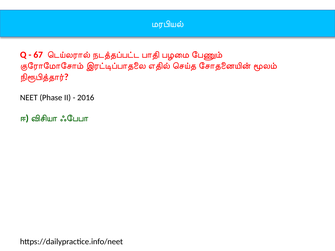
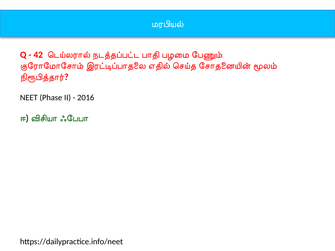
67: 67 -> 42
